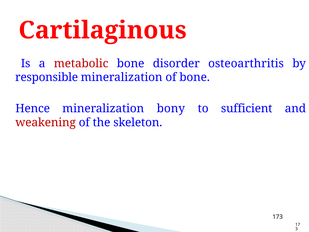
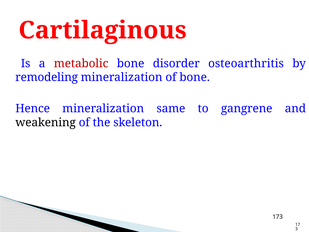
responsible: responsible -> remodeling
bony: bony -> same
sufficient: sufficient -> gangrene
weakening colour: red -> black
